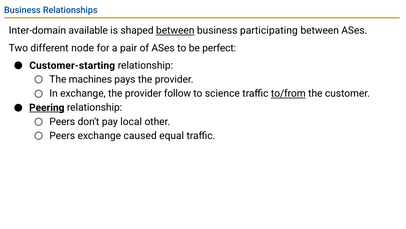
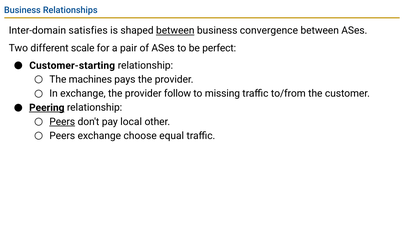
available: available -> satisfies
participating: participating -> convergence
node: node -> scale
science: science -> missing
to/from underline: present -> none
Peers at (62, 121) underline: none -> present
caused: caused -> choose
